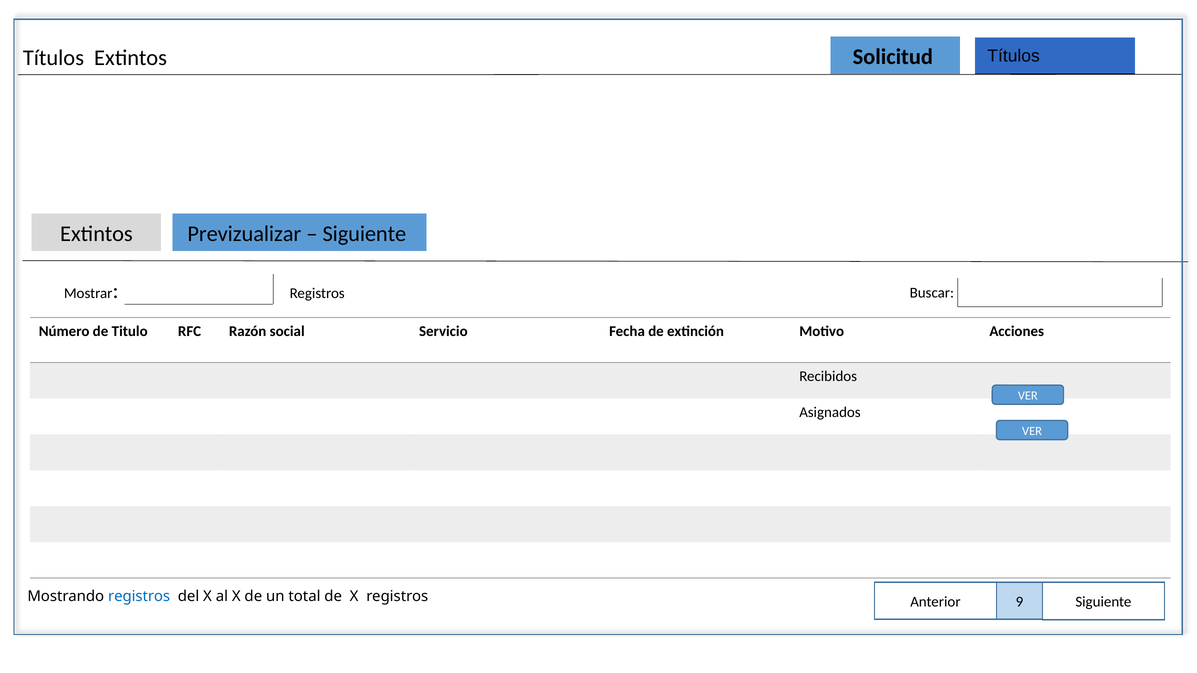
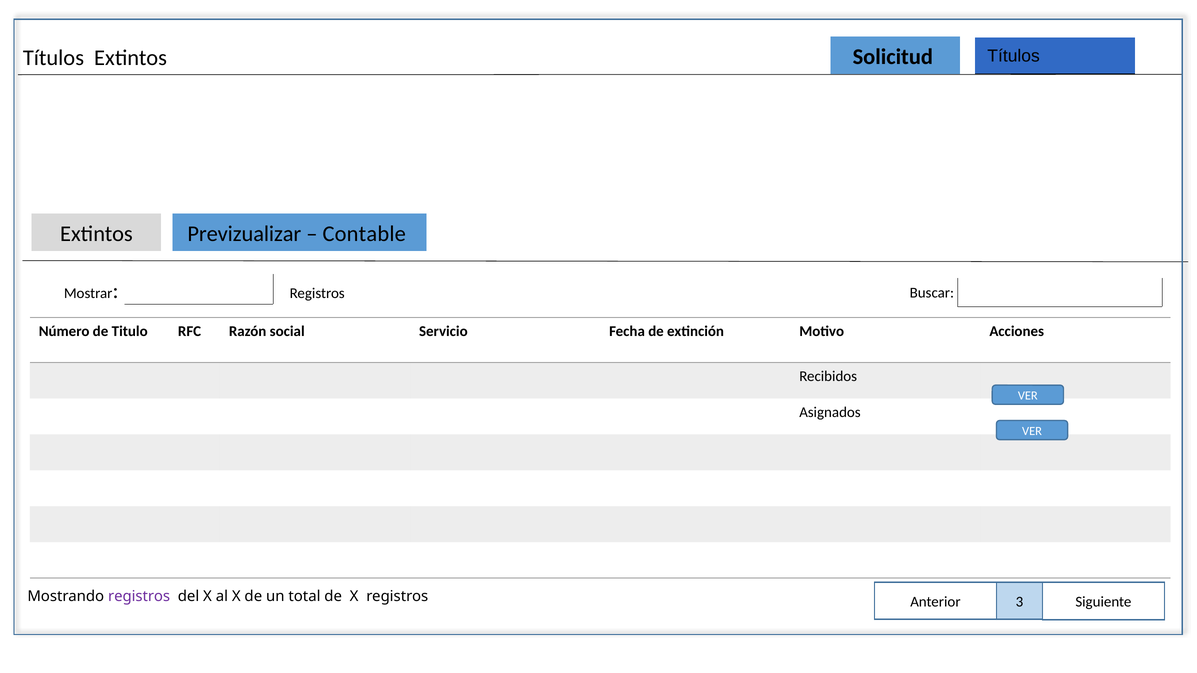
Siguiente at (364, 234): Siguiente -> Contable
registros at (139, 597) colour: blue -> purple
9: 9 -> 3
